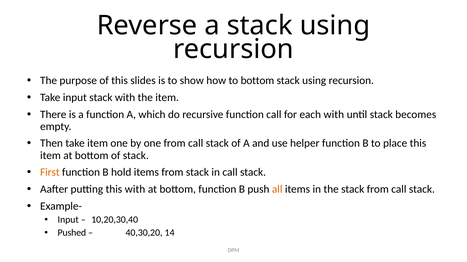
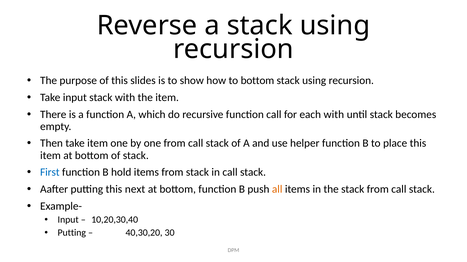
First colour: orange -> blue
this with: with -> next
Pushed at (72, 233): Pushed -> Putting
14: 14 -> 30
